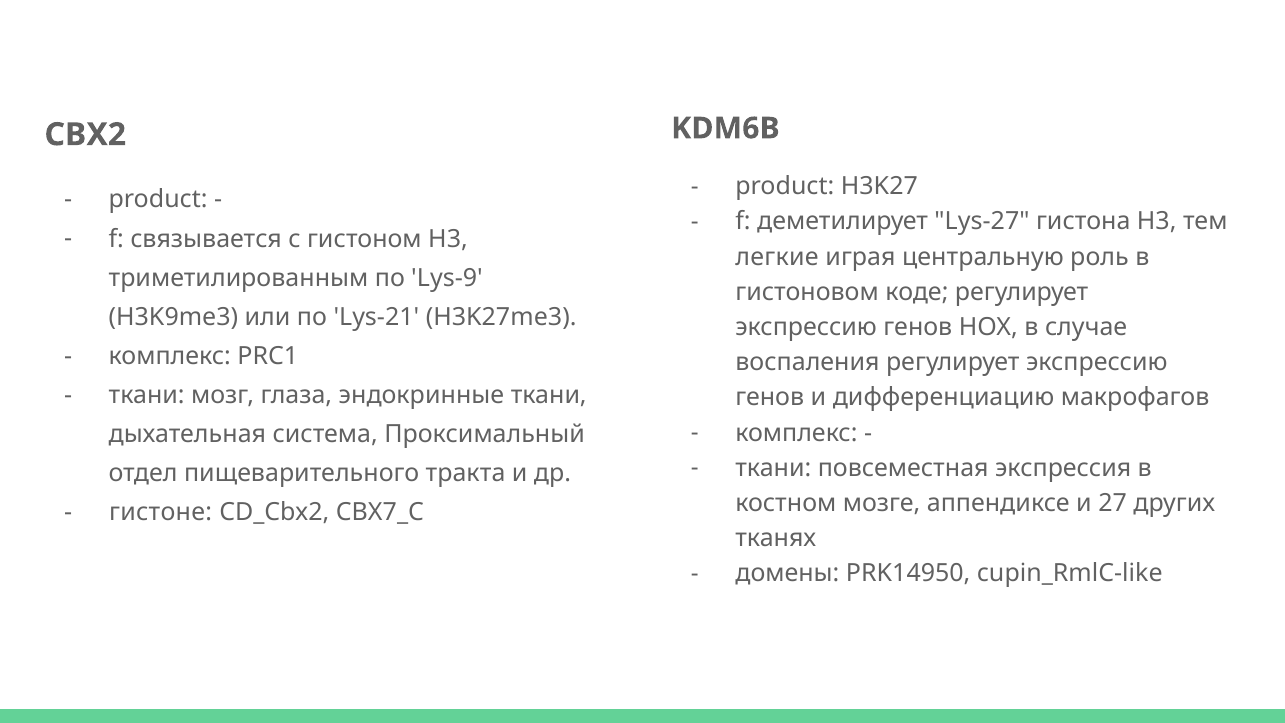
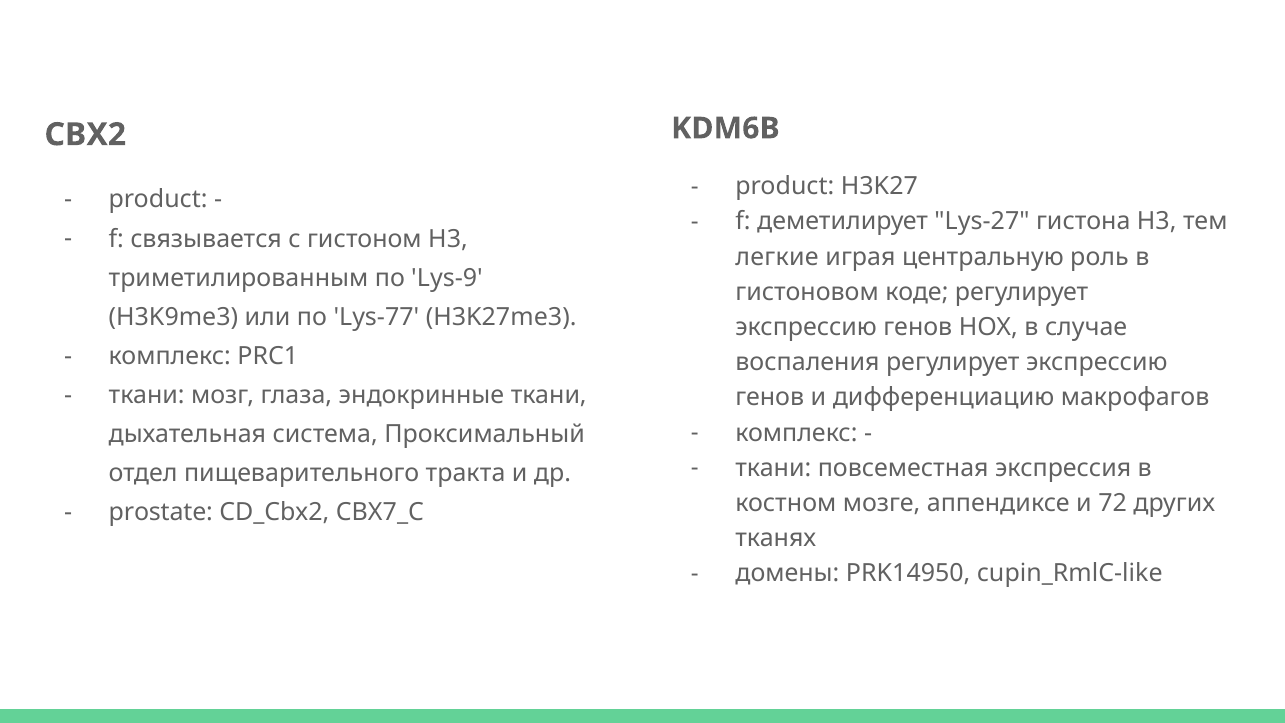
Lys-21: Lys-21 -> Lys-77
27: 27 -> 72
гистоне: гистоне -> prostate
